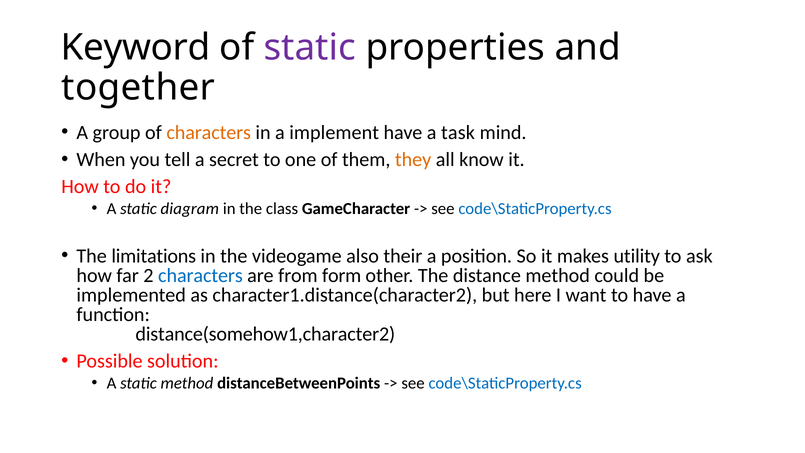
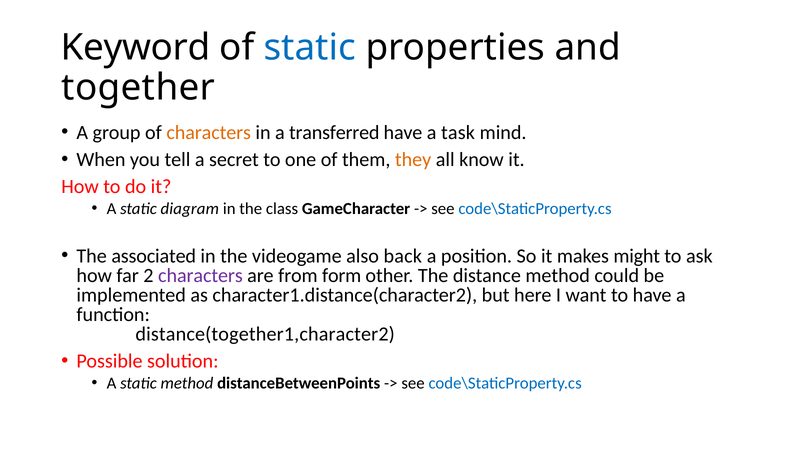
static at (310, 48) colour: purple -> blue
implement: implement -> transferred
limitations: limitations -> associated
their: their -> back
utility: utility -> might
characters at (200, 275) colour: blue -> purple
distance(somehow1,character2: distance(somehow1,character2 -> distance(together1,character2
